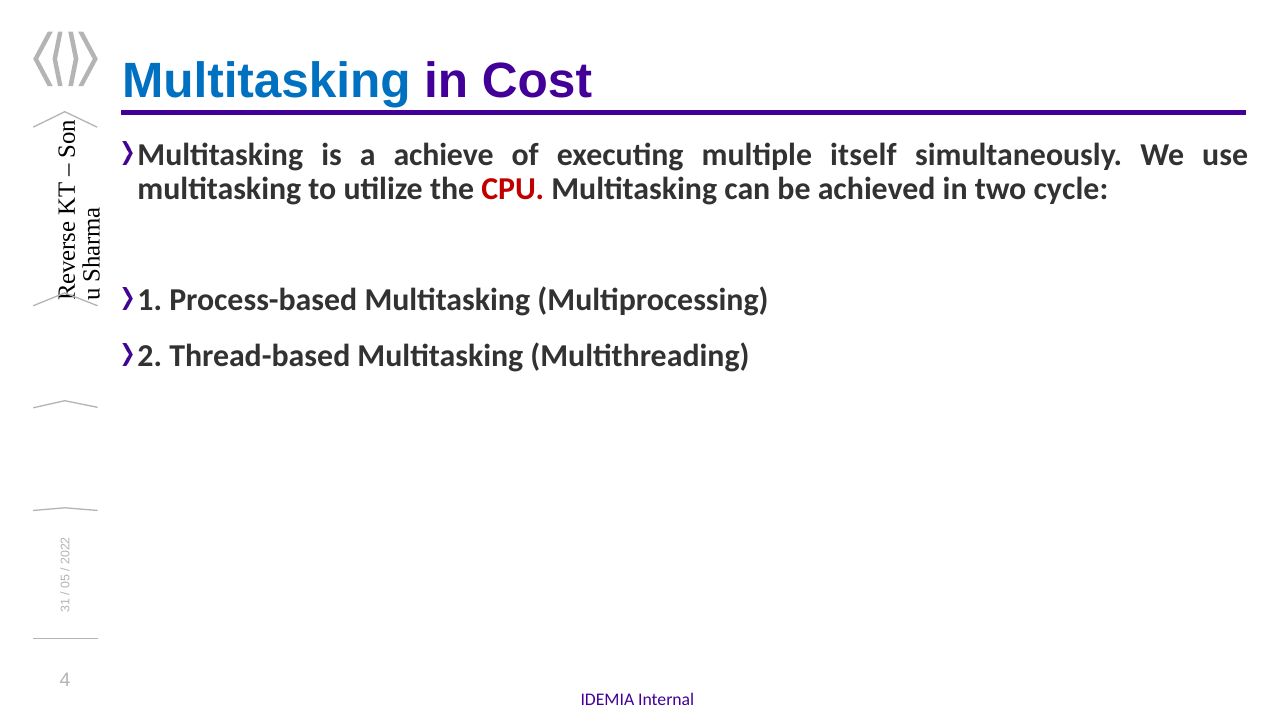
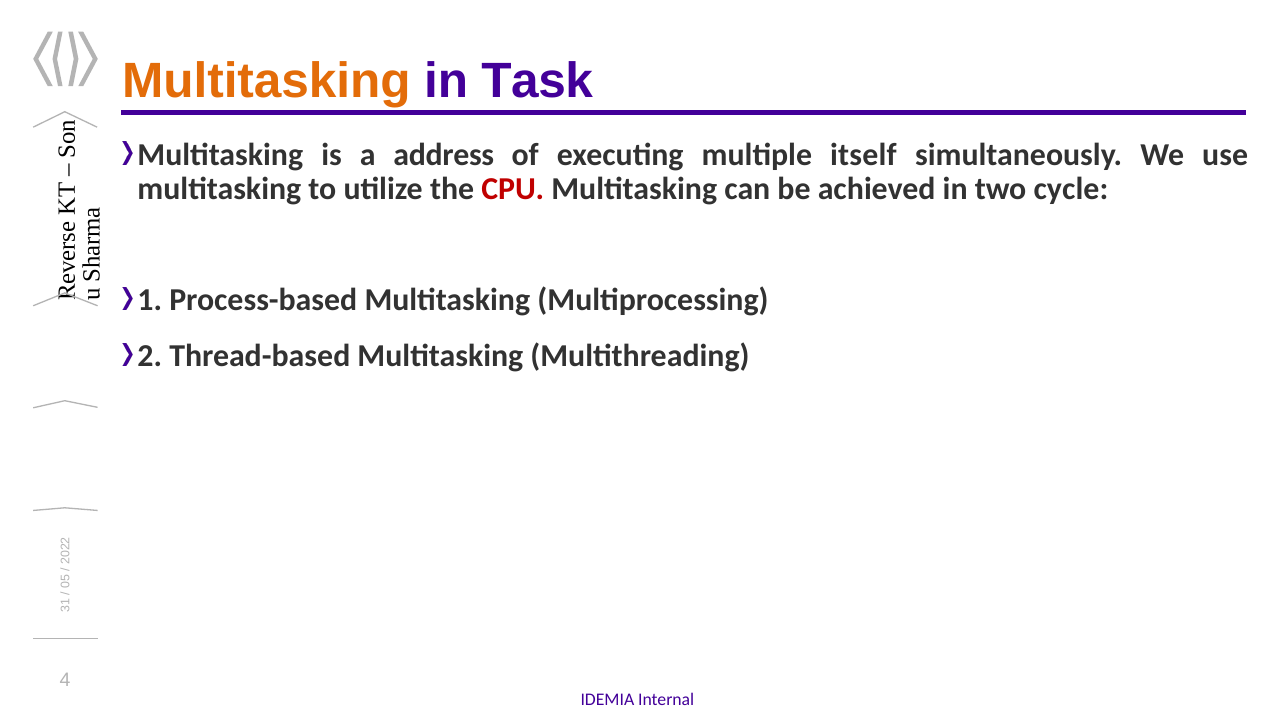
Multitasking at (266, 82) colour: blue -> orange
Cost: Cost -> Task
achieve: achieve -> address
